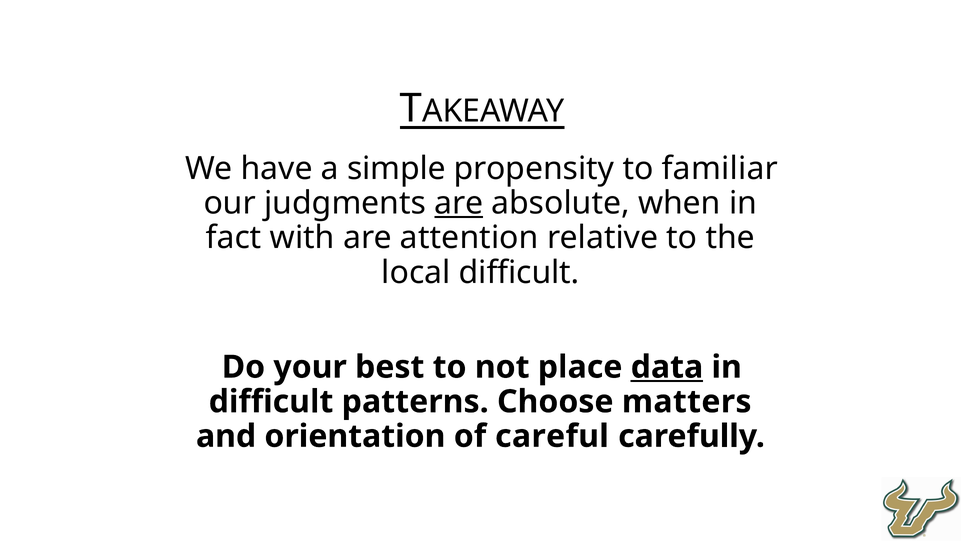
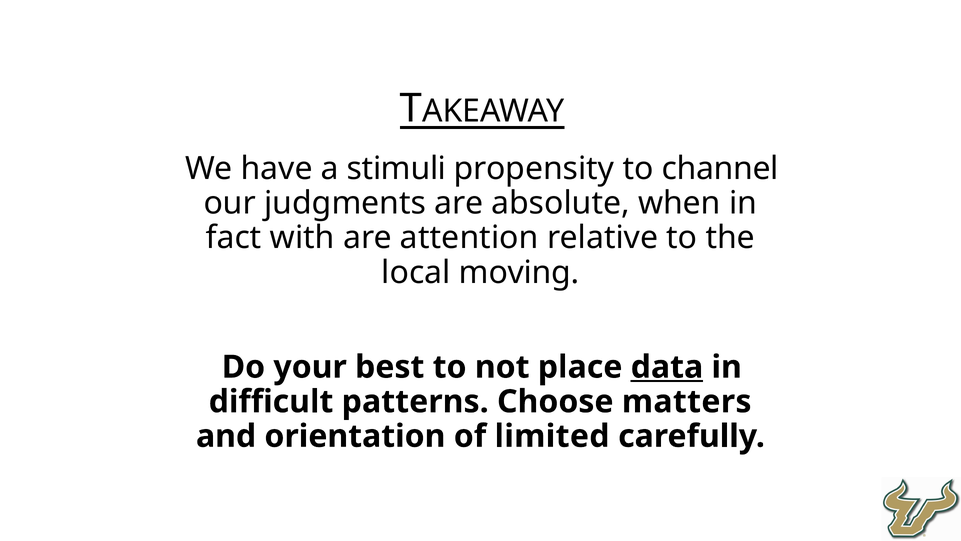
simple: simple -> stimuli
familiar: familiar -> channel
are at (459, 203) underline: present -> none
local difficult: difficult -> moving
careful: careful -> limited
